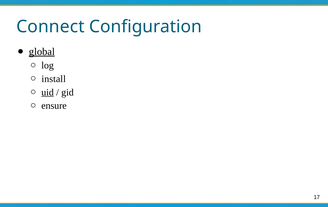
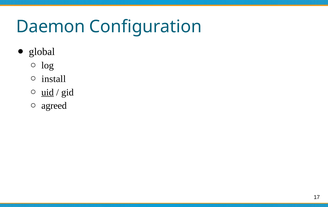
Connect: Connect -> Daemon
global underline: present -> none
ensure: ensure -> agreed
